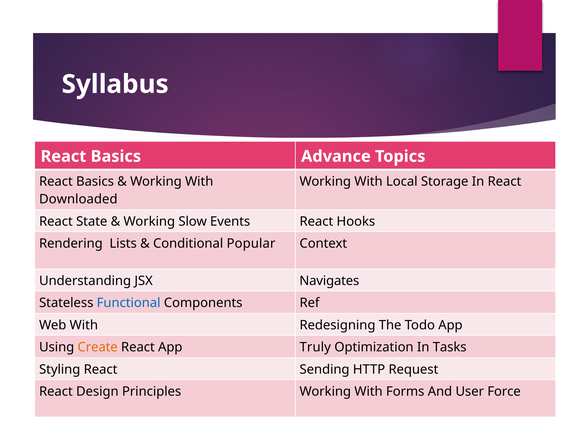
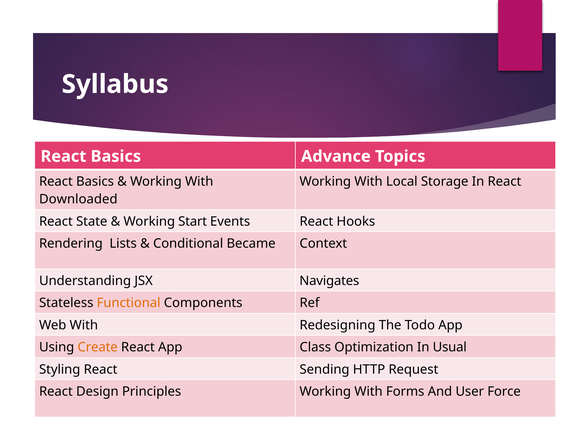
Slow: Slow -> Start
Popular: Popular -> Became
Functional colour: blue -> orange
Truly: Truly -> Class
Tasks: Tasks -> Usual
